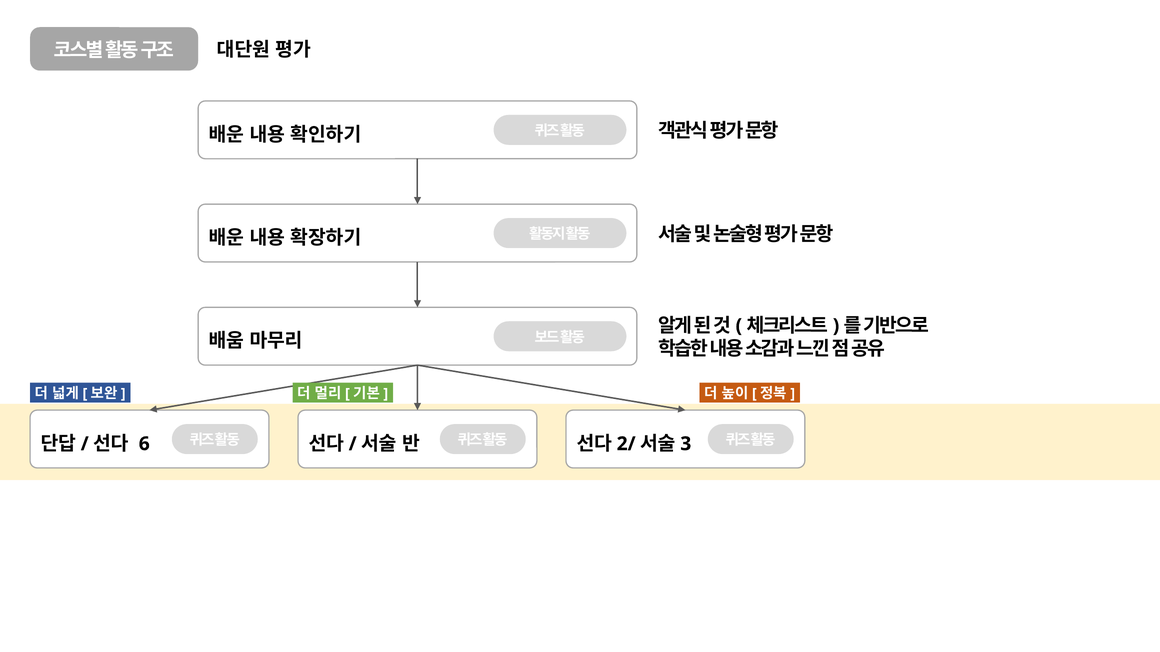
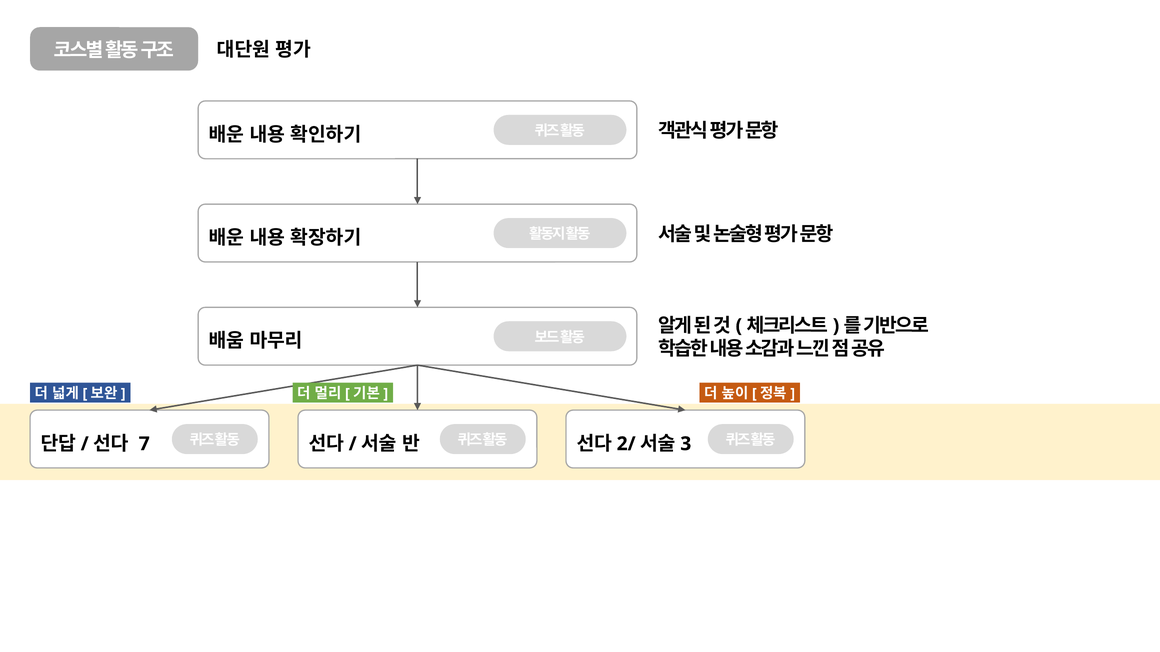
6: 6 -> 7
